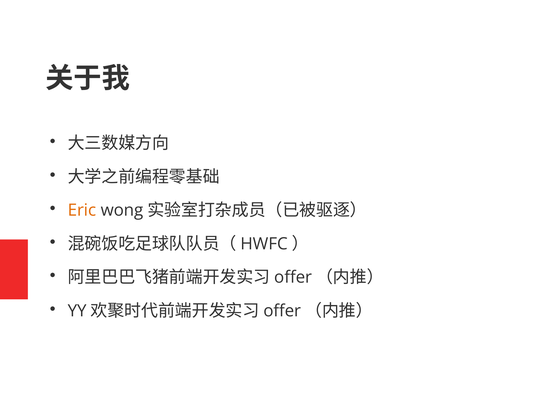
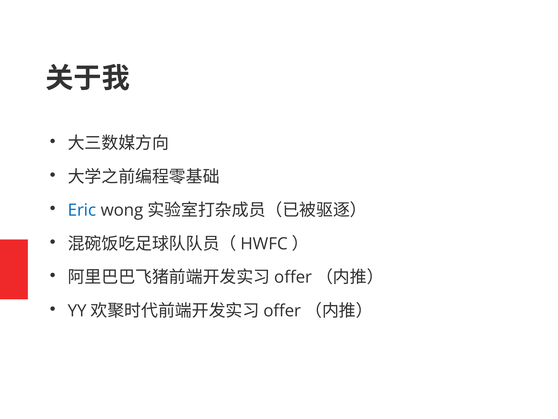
Eric colour: orange -> blue
